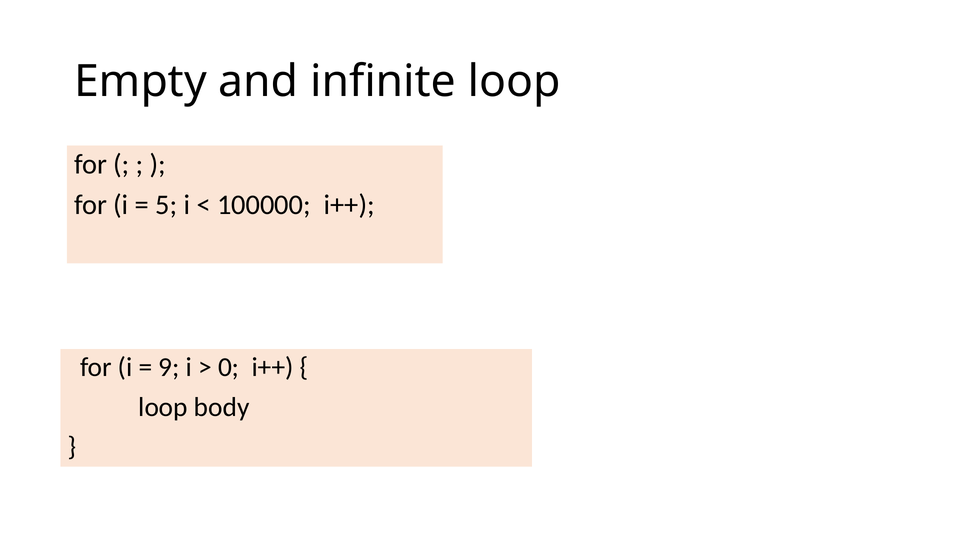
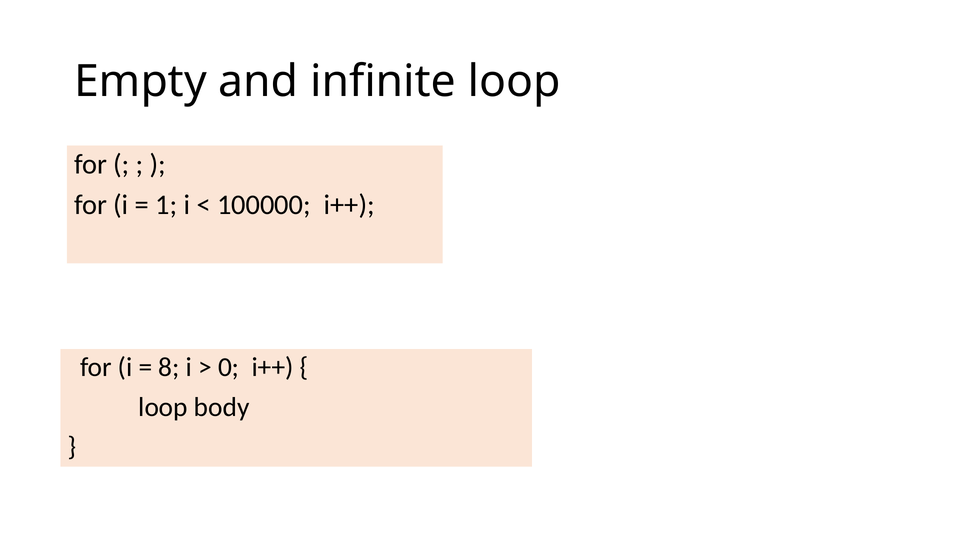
5: 5 -> 1
9: 9 -> 8
